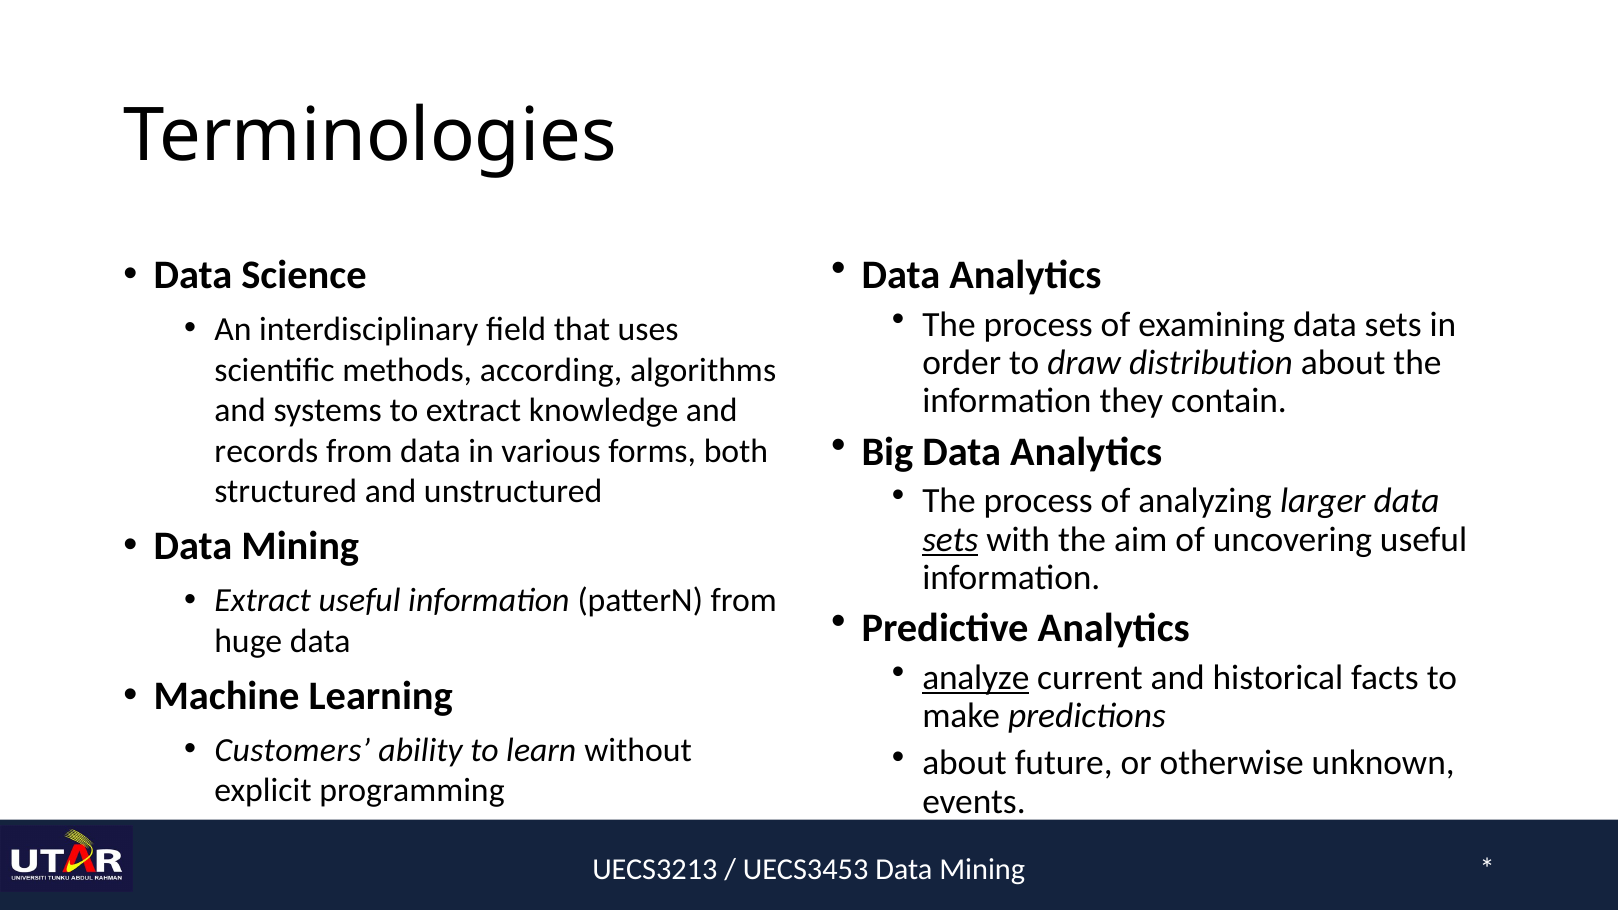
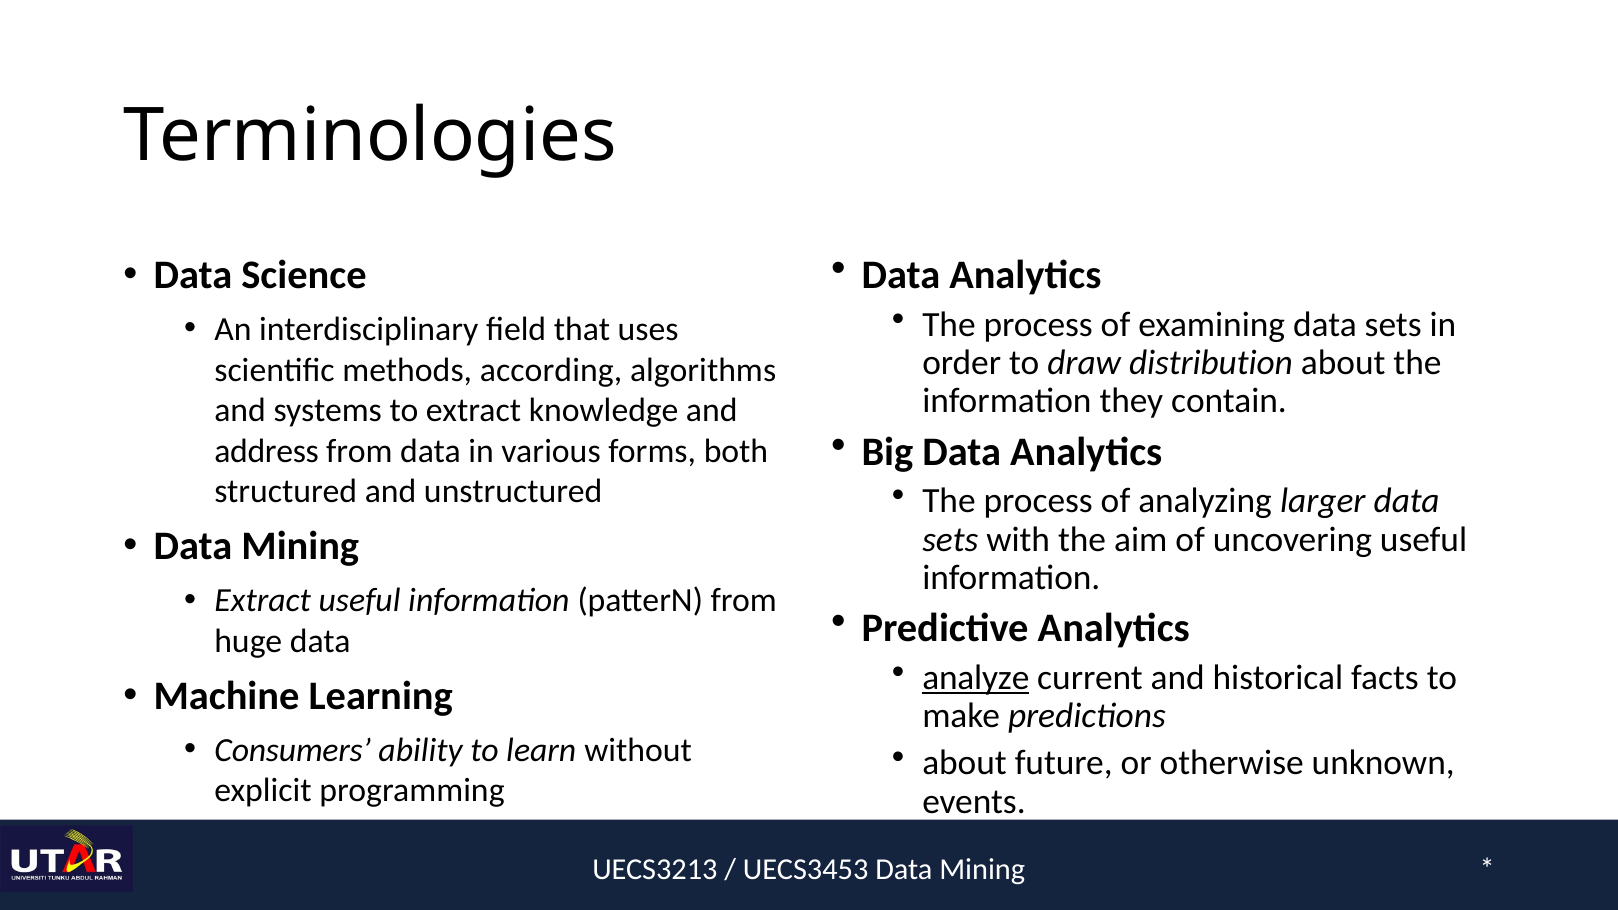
records: records -> address
sets at (950, 539) underline: present -> none
Customers: Customers -> Consumers
